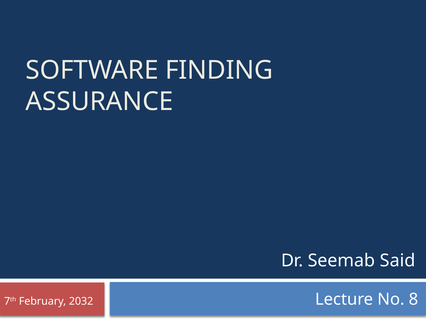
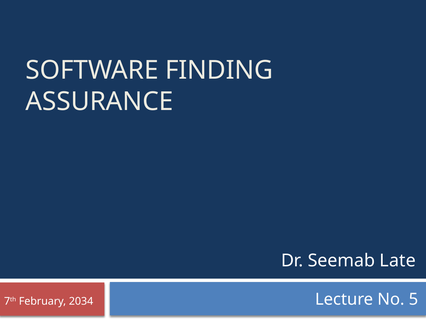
Said: Said -> Late
8: 8 -> 5
2032: 2032 -> 2034
